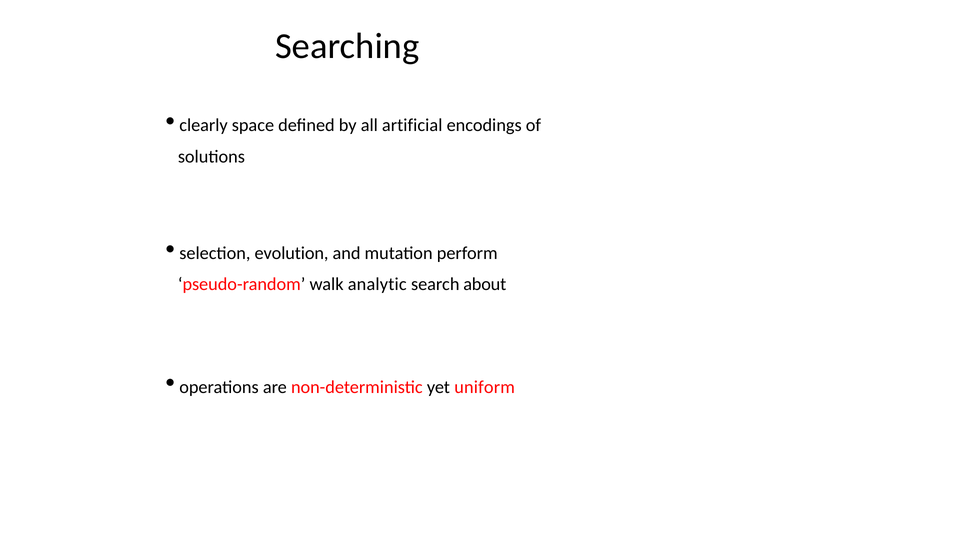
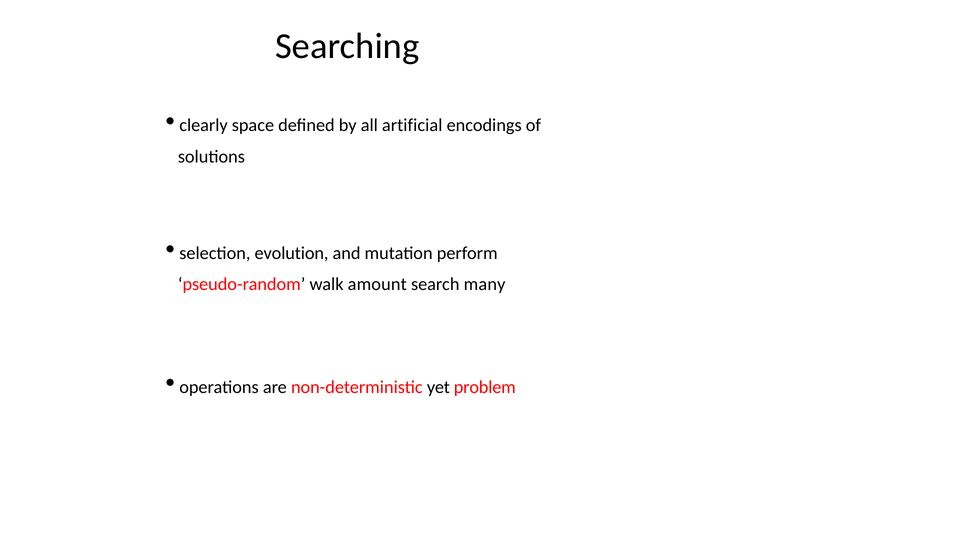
analytic: analytic -> amount
about: about -> many
uniform: uniform -> problem
